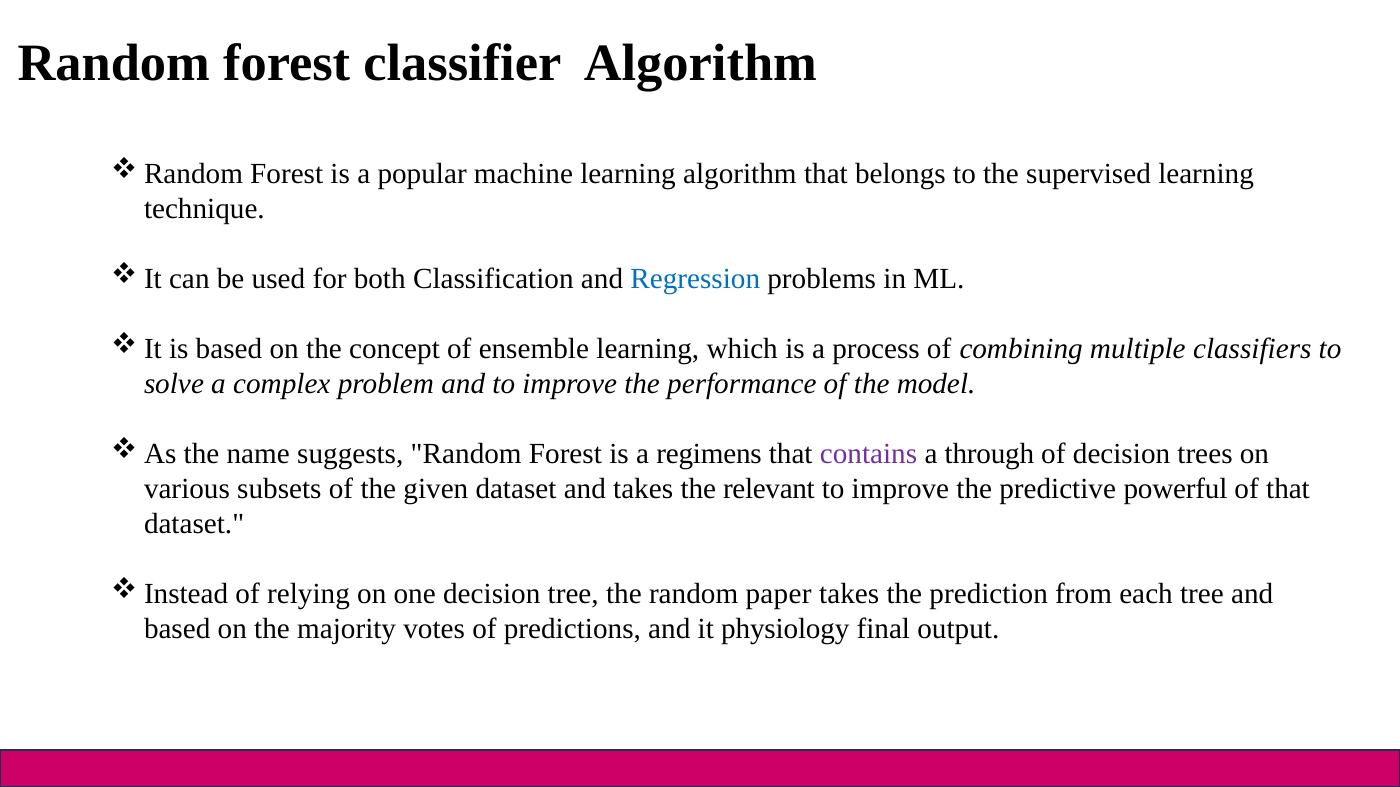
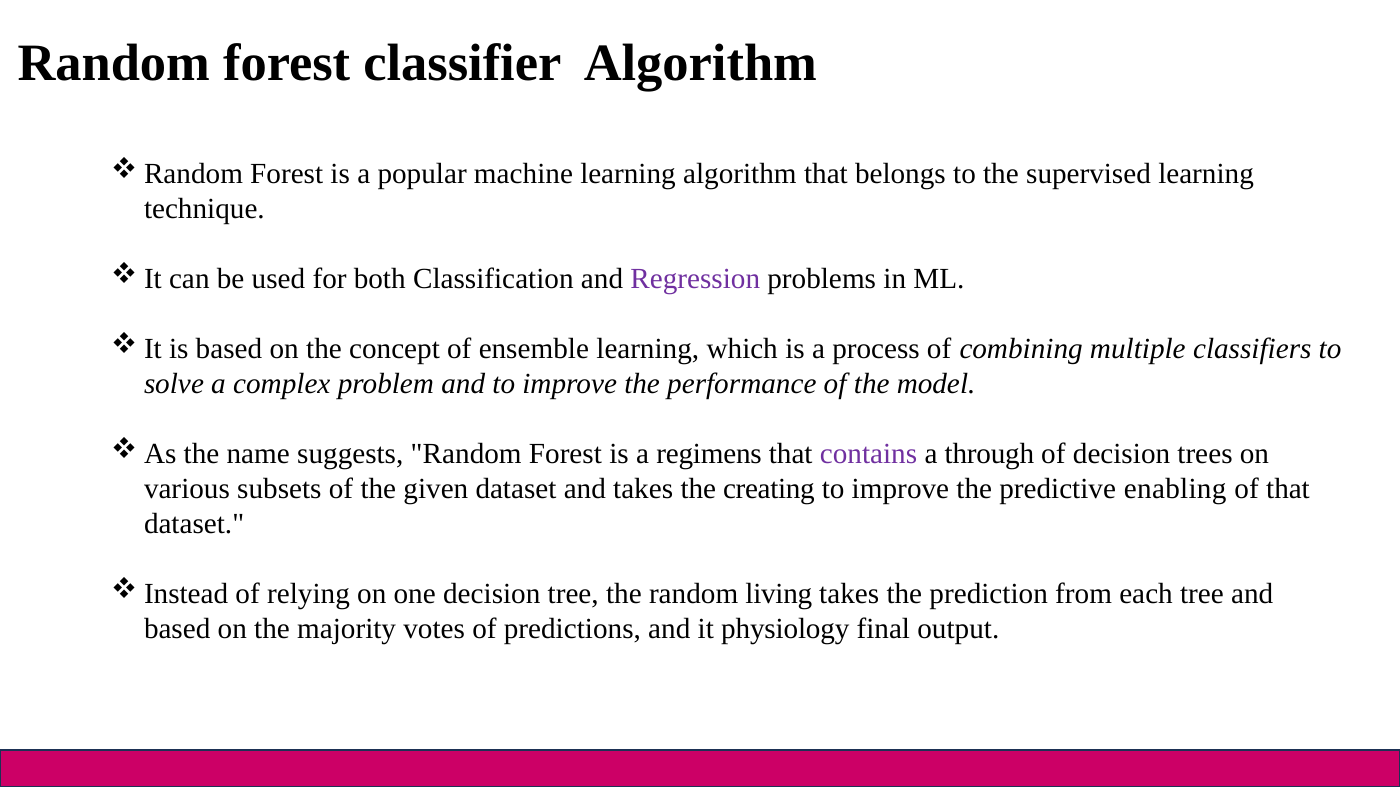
Regression colour: blue -> purple
relevant: relevant -> creating
powerful: powerful -> enabling
paper: paper -> living
